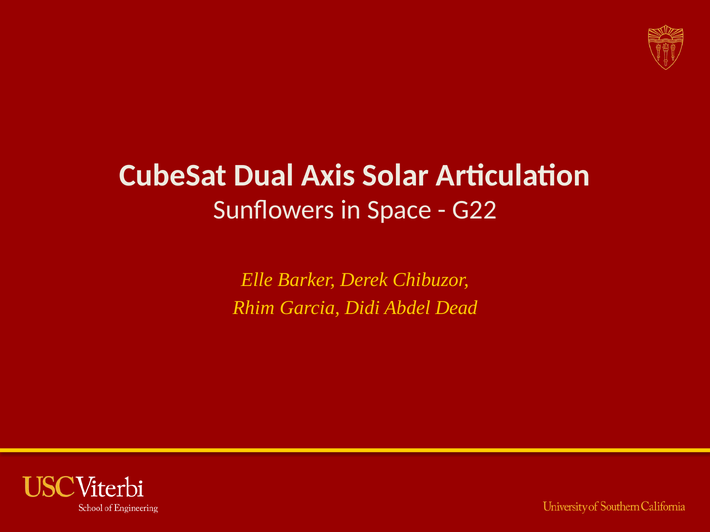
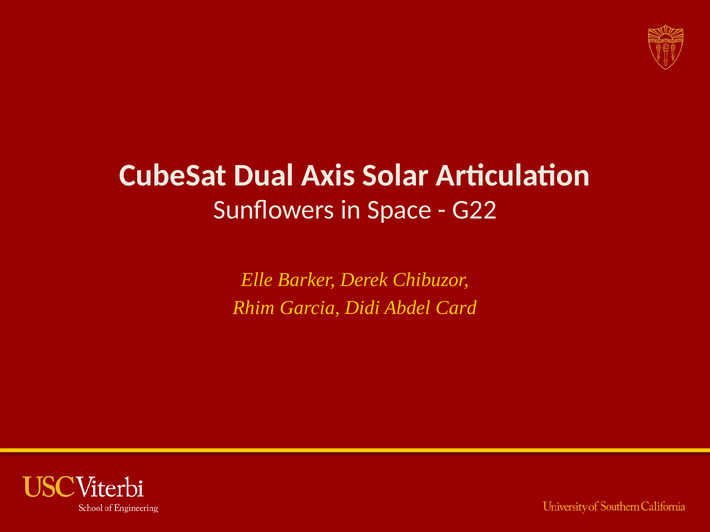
Dead: Dead -> Card
